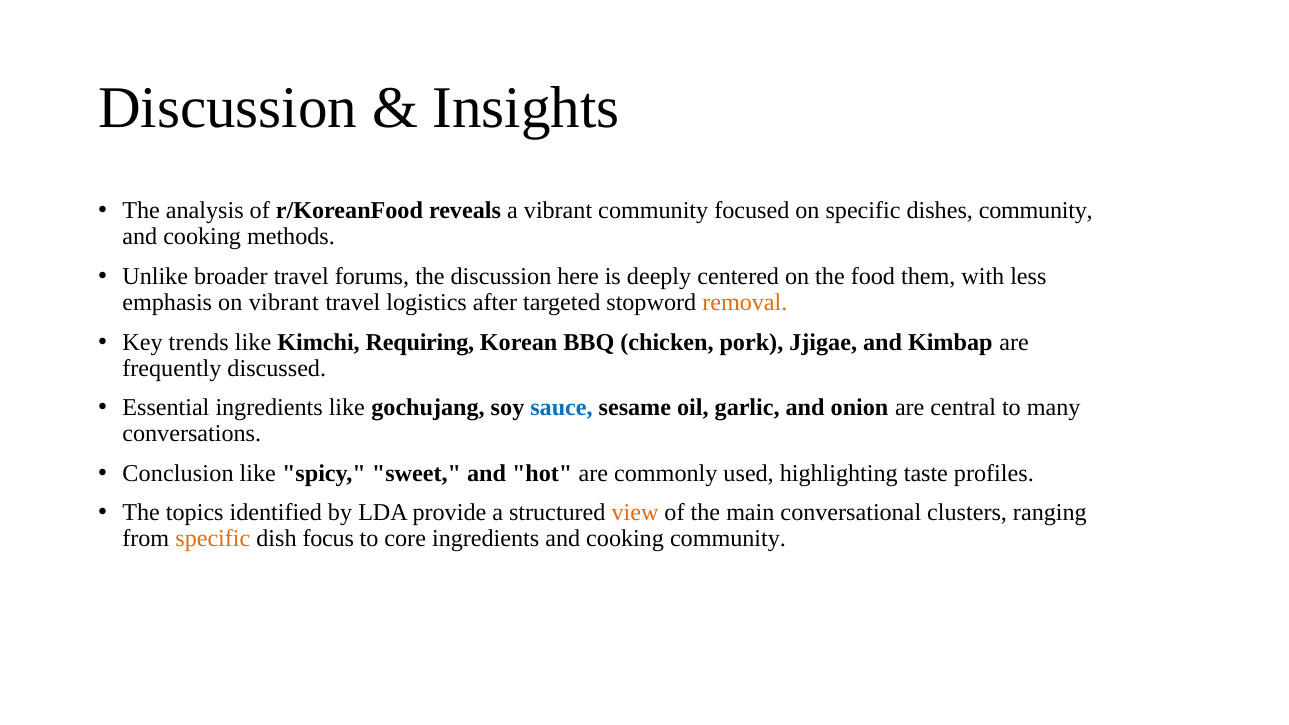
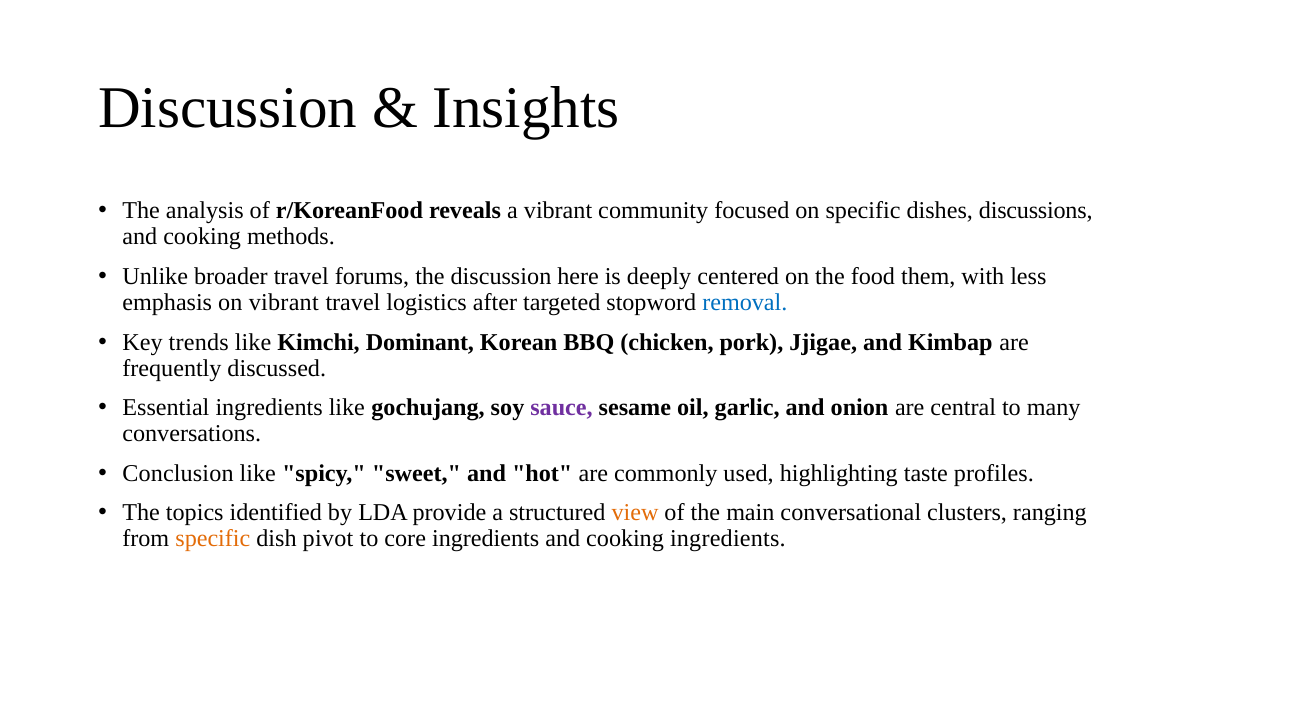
dishes community: community -> discussions
removal colour: orange -> blue
Requiring: Requiring -> Dominant
sauce colour: blue -> purple
focus: focus -> pivot
cooking community: community -> ingredients
